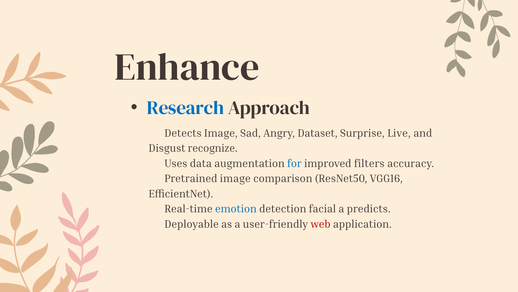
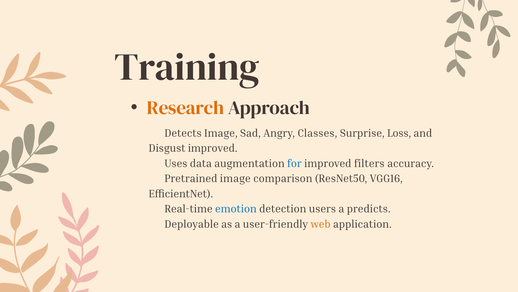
Enhance: Enhance -> Training
Research colour: blue -> orange
Dataset: Dataset -> Classes
Live: Live -> Loss
Disgust recognize: recognize -> improved
facial: facial -> users
web colour: red -> orange
